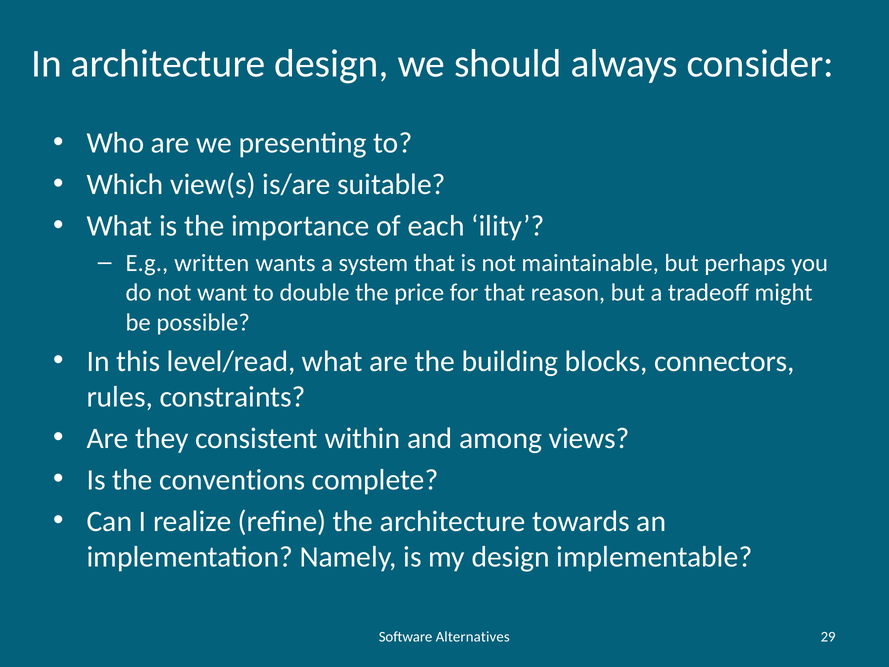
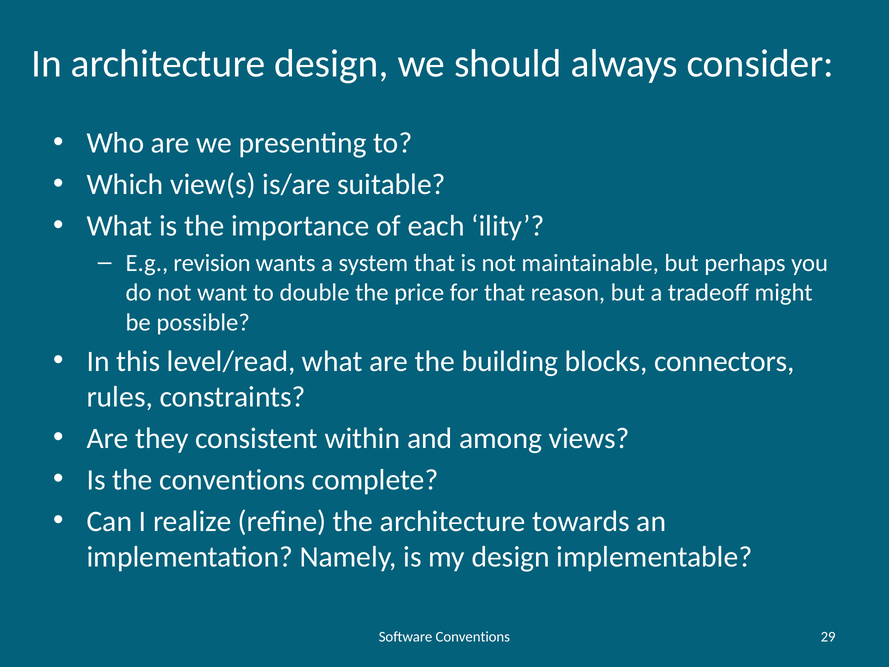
written: written -> revision
Software Alternatives: Alternatives -> Conventions
